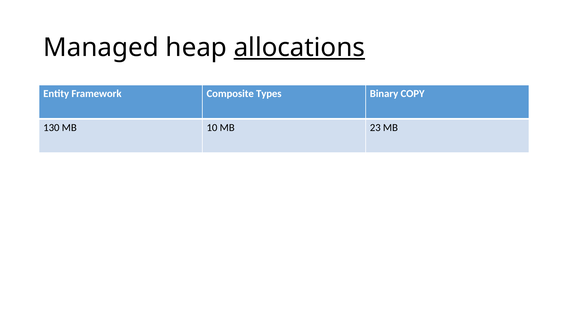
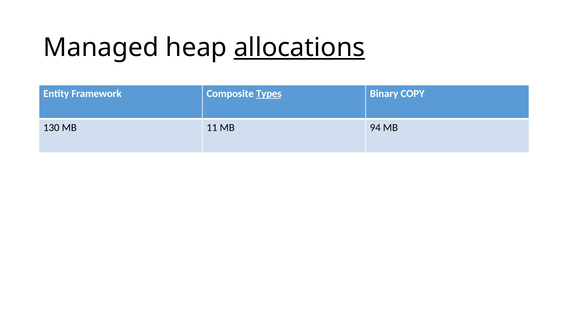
Types underline: none -> present
10: 10 -> 11
23: 23 -> 94
